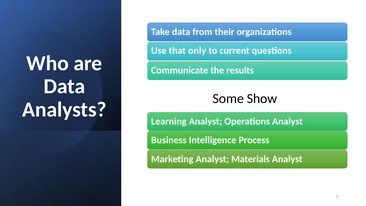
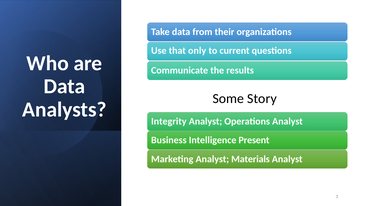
Show: Show -> Story
Learning: Learning -> Integrity
Process: Process -> Present
